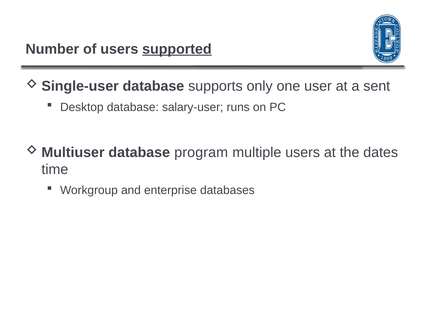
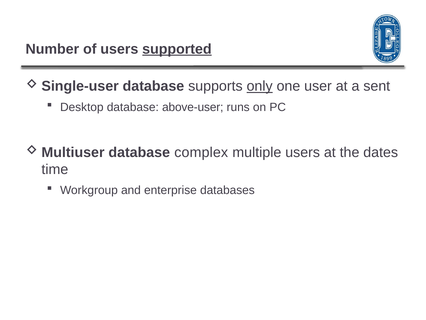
only underline: none -> present
salary-user: salary-user -> above-user
program: program -> complex
